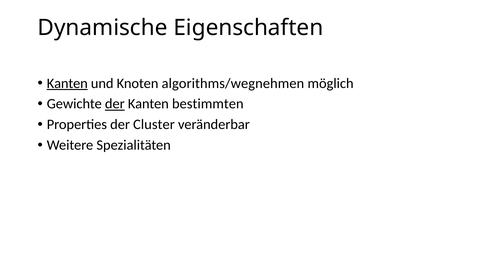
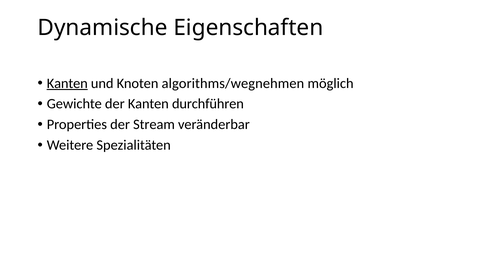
der at (115, 104) underline: present -> none
bestimmten: bestimmten -> durchführen
Cluster: Cluster -> Stream
